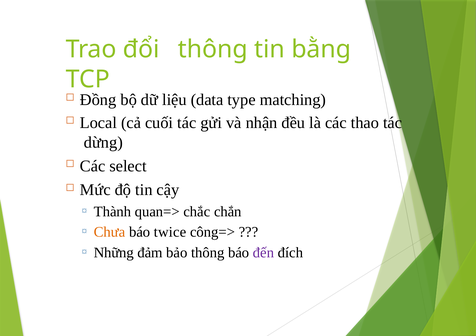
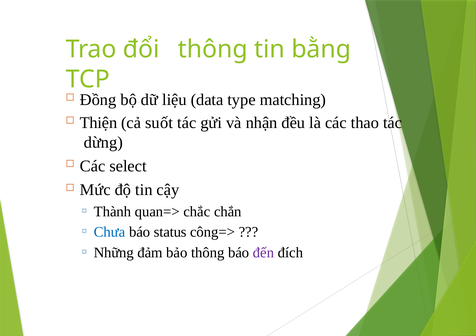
Local: Local -> Thiện
cuối: cuối -> suốt
Chưa colour: orange -> blue
twice: twice -> status
